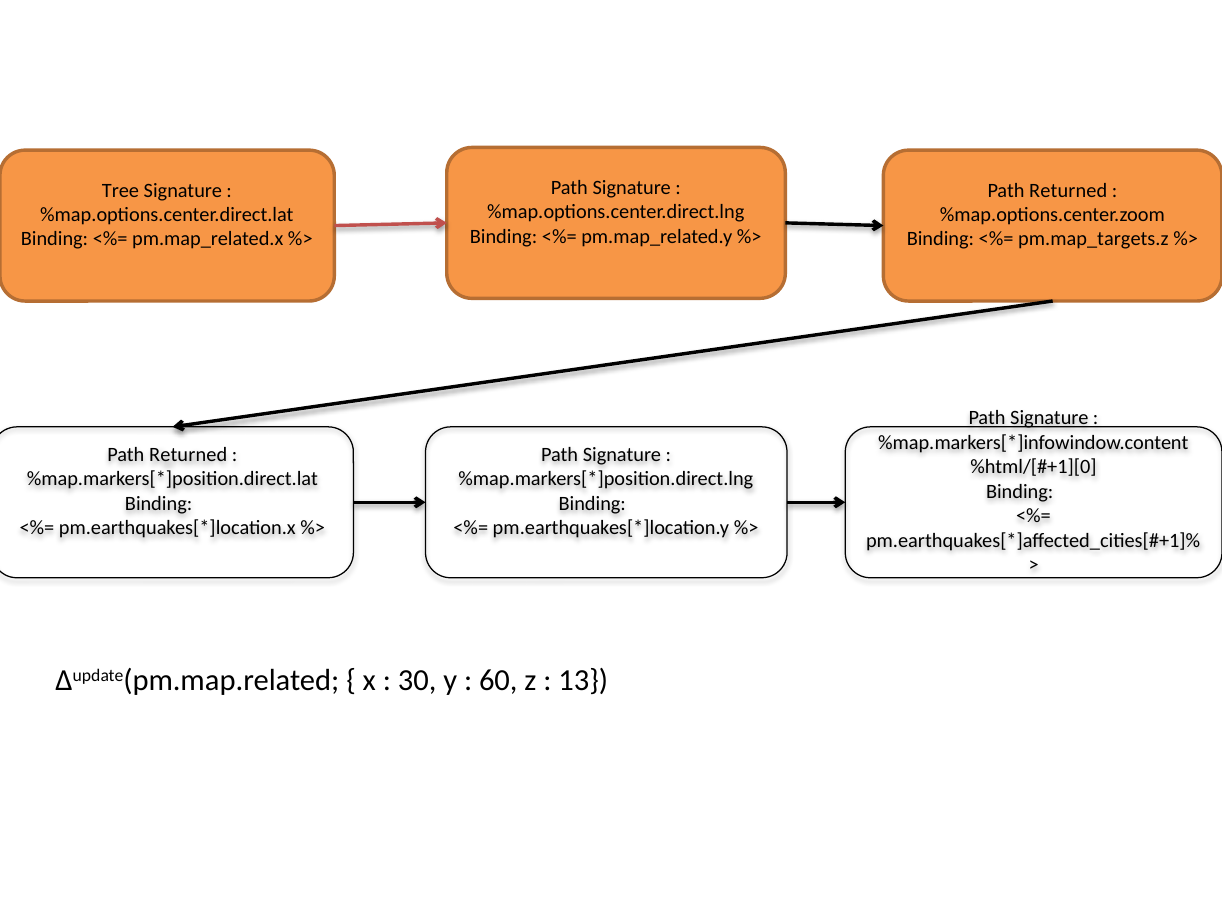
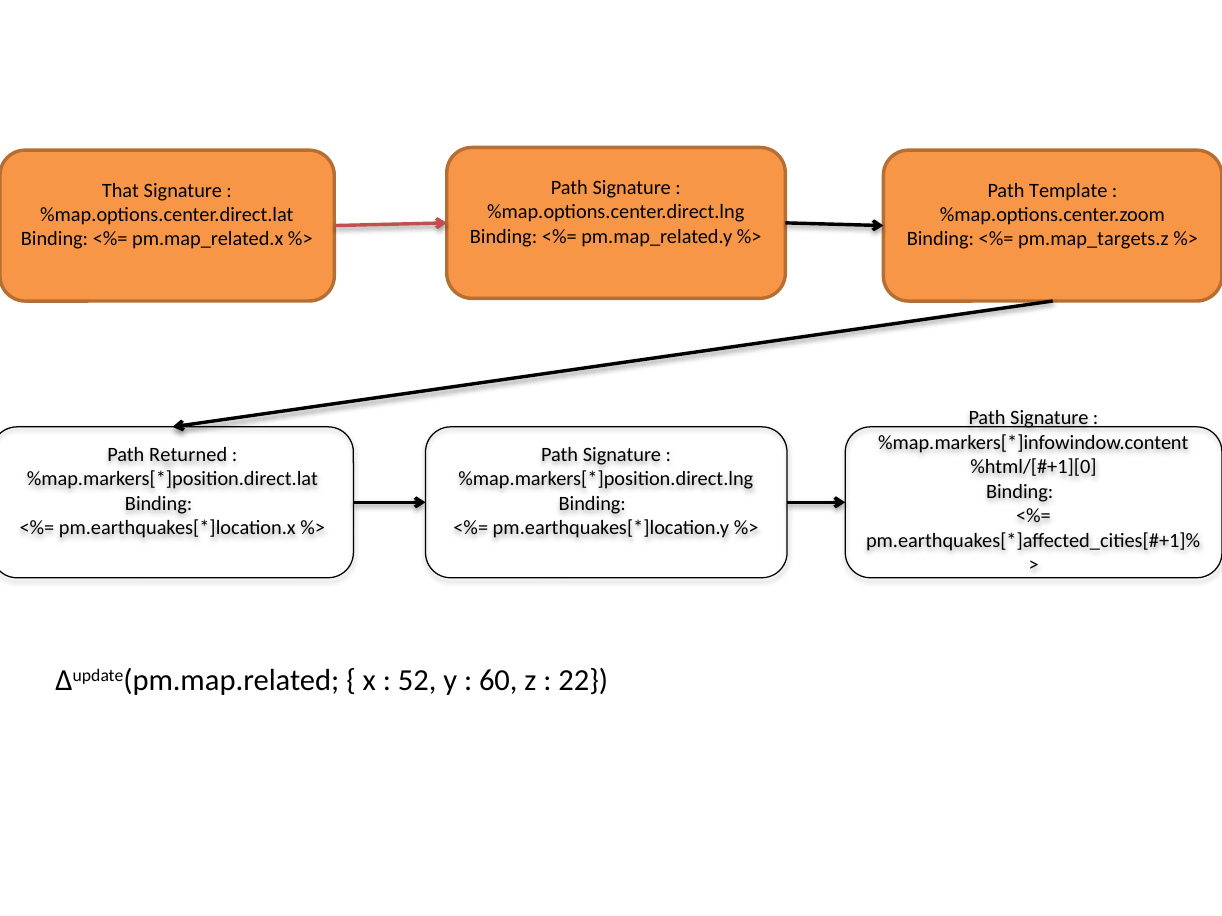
Tree: Tree -> That
Returned at (1068, 190): Returned -> Template
30: 30 -> 52
13: 13 -> 22
